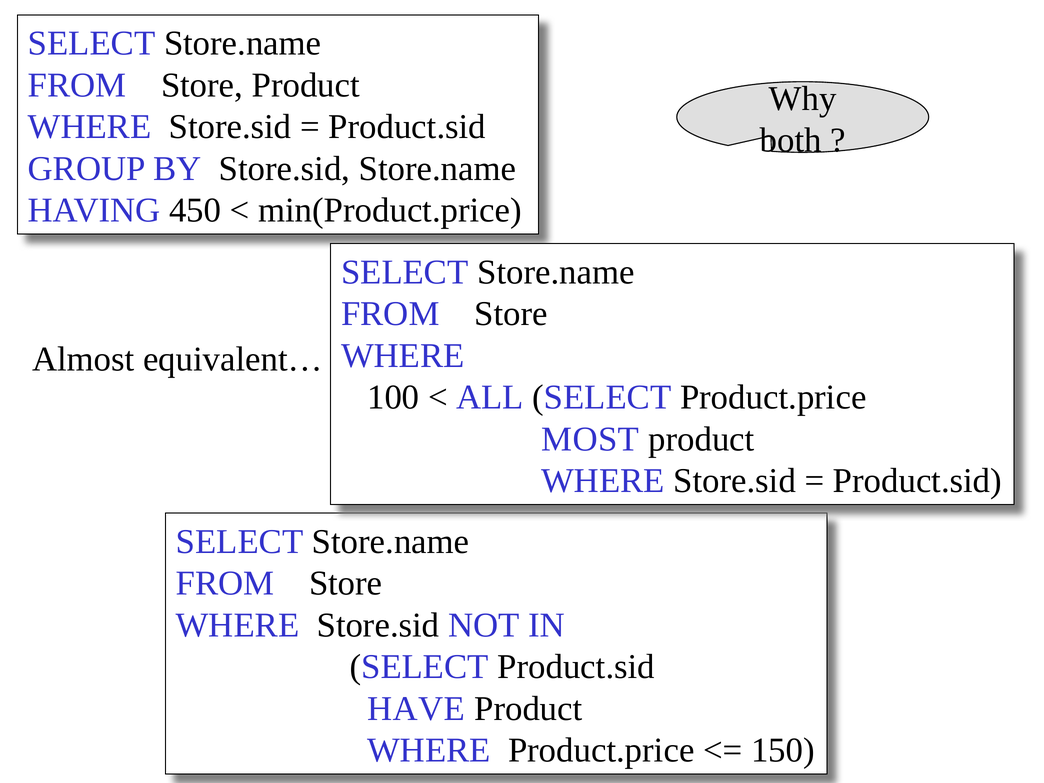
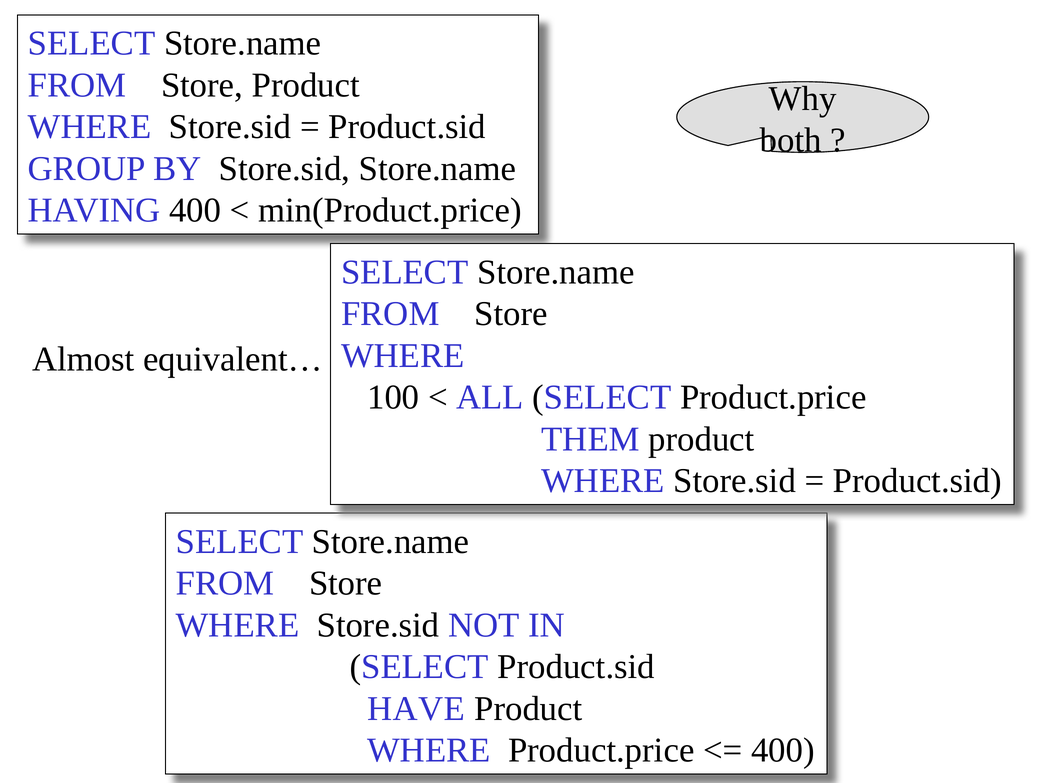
HAVING 450: 450 -> 400
MOST: MOST -> THEM
150 at (783, 750): 150 -> 400
